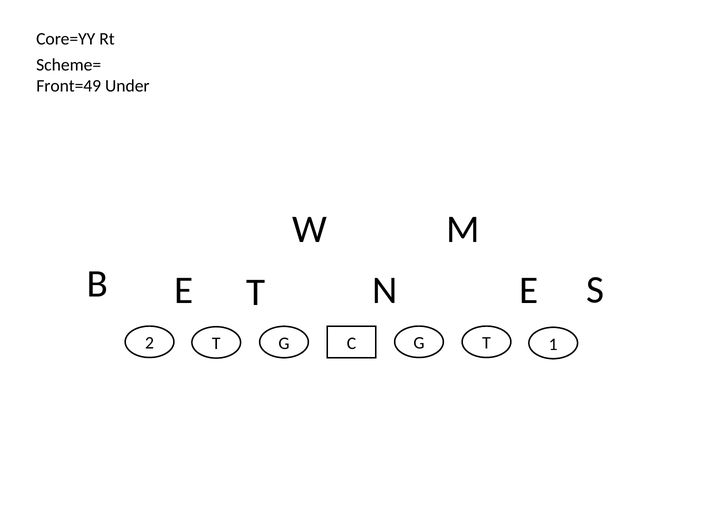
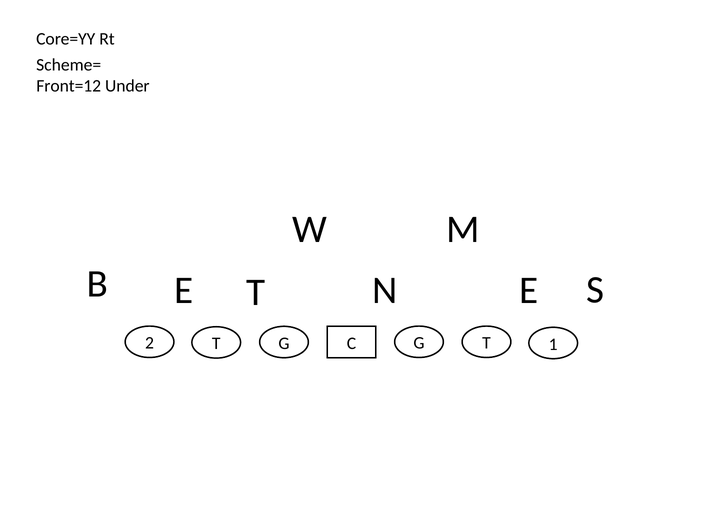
Front=49: Front=49 -> Front=12
